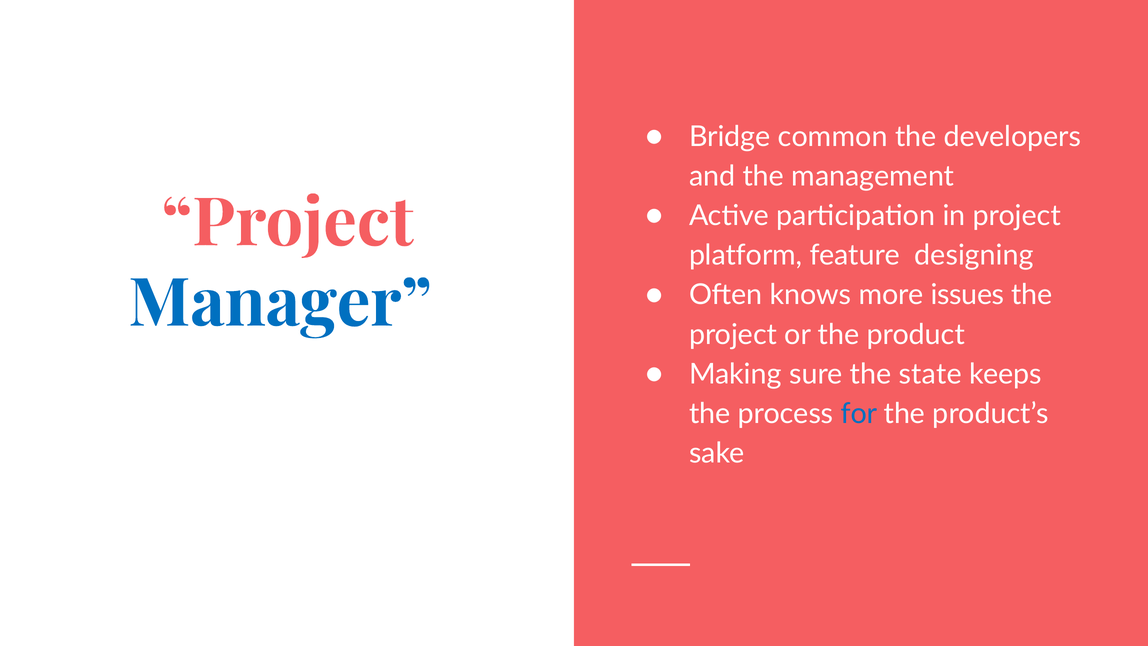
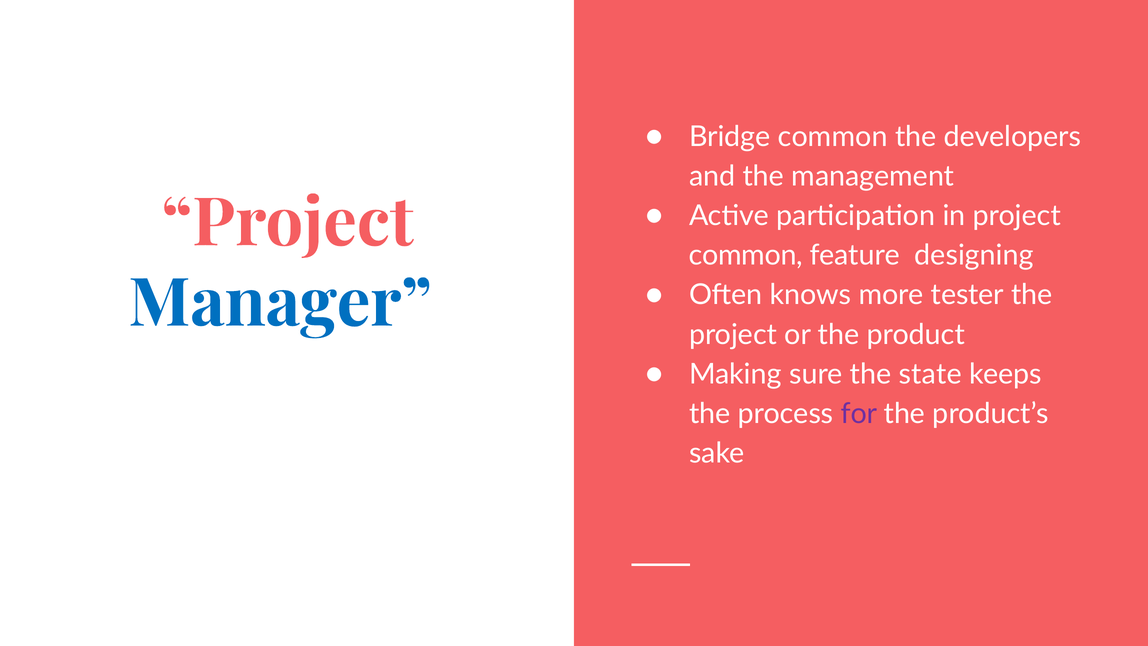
platform at (746, 255): platform -> common
issues: issues -> tester
for colour: blue -> purple
